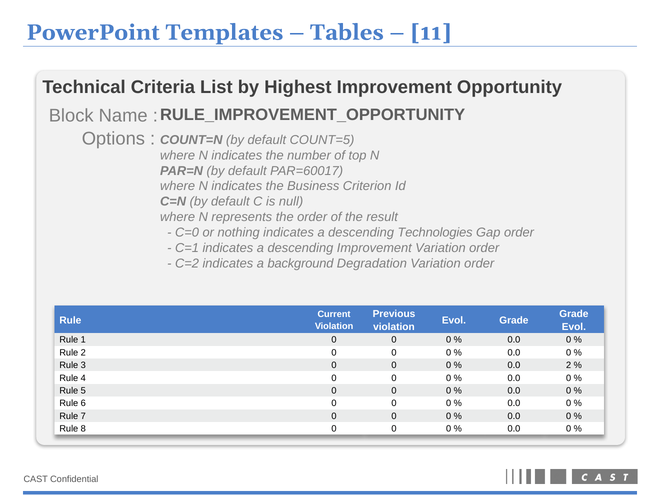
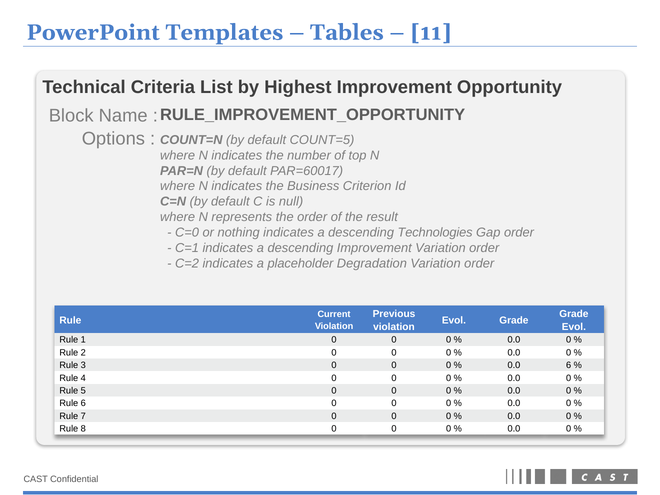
background: background -> placeholder
0.0 2: 2 -> 6
